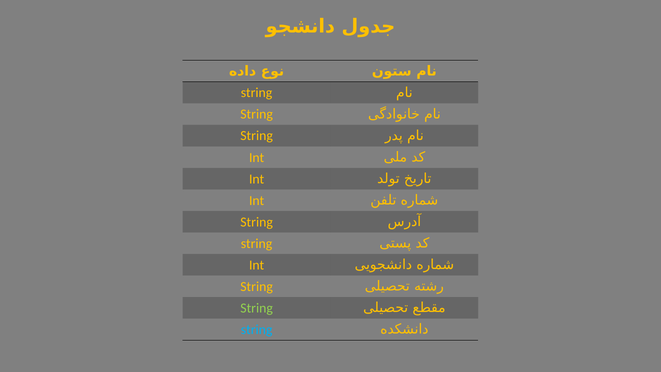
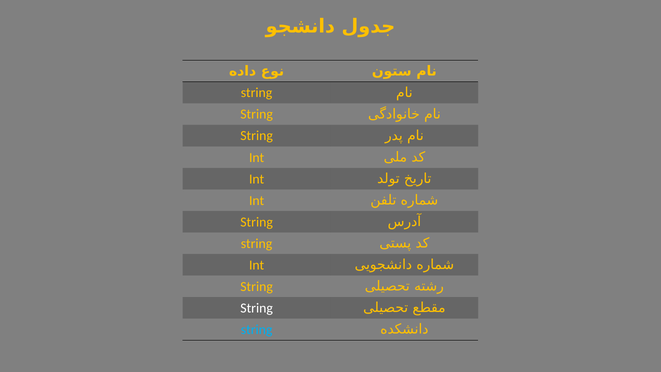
String at (257, 308) colour: light green -> white
